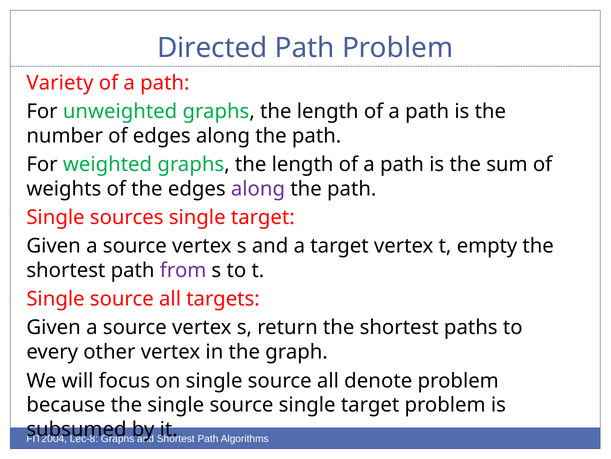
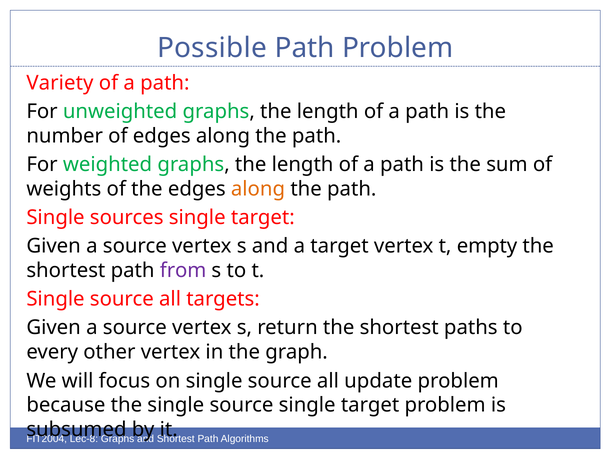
Directed: Directed -> Possible
along at (258, 189) colour: purple -> orange
denote: denote -> update
